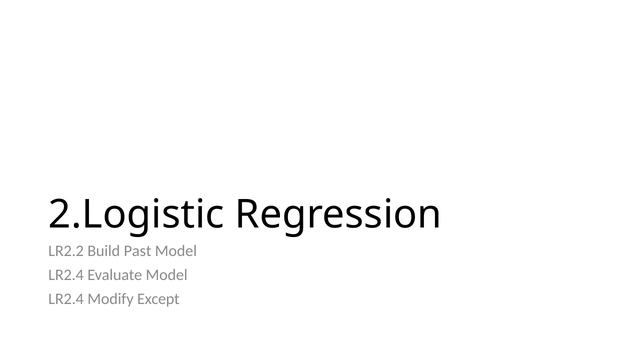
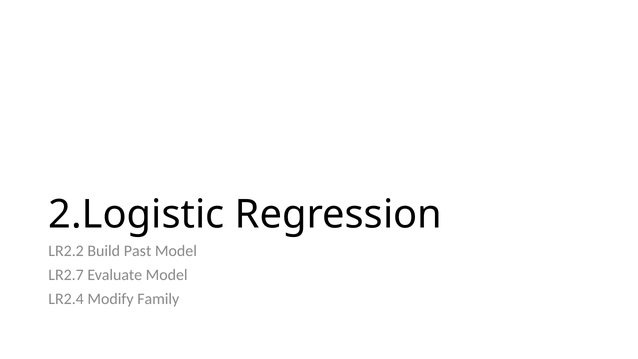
LR2.4 at (66, 275): LR2.4 -> LR2.7
Except: Except -> Family
